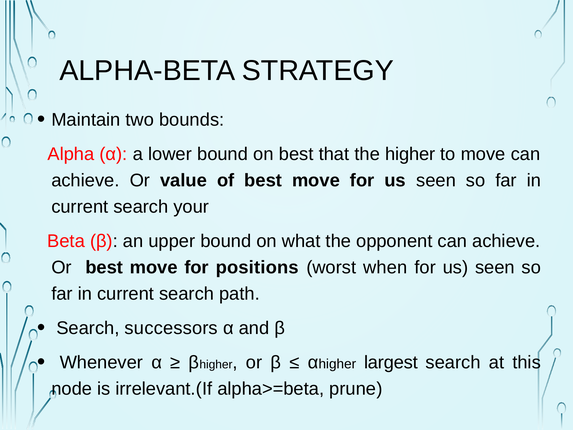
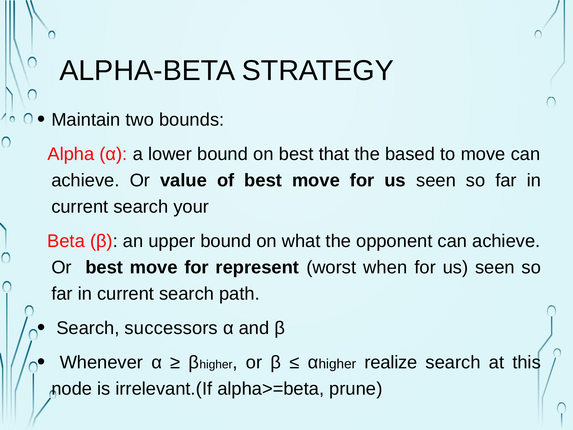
the higher: higher -> based
positions: positions -> represent
largest: largest -> realize
